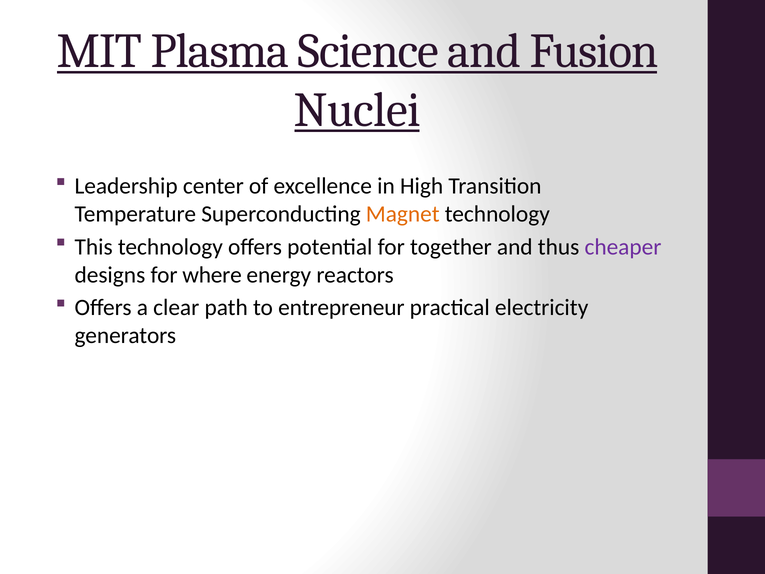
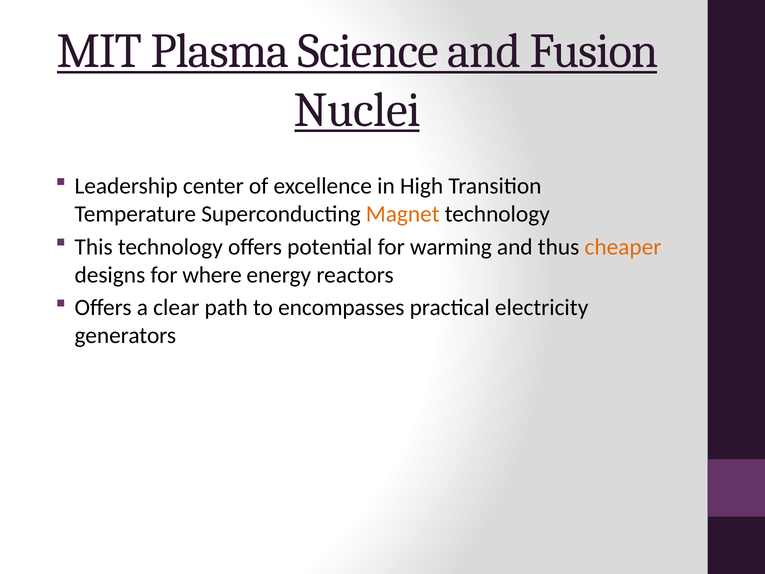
together: together -> warming
cheaper colour: purple -> orange
entrepreneur: entrepreneur -> encompasses
